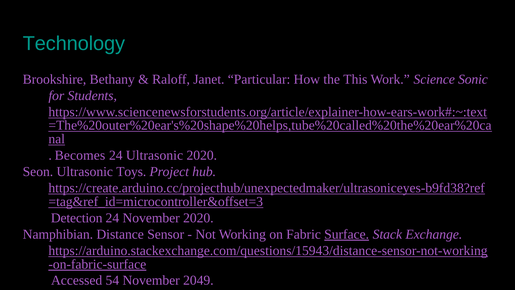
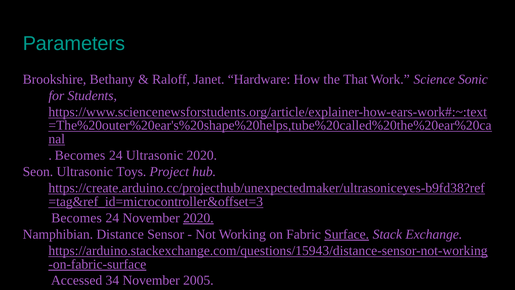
Technology: Technology -> Parameters
Particular: Particular -> Hardware
This: This -> That
Detection at (77, 218): Detection -> Becomes
2020 at (198, 218) underline: none -> present
54: 54 -> 34
2049: 2049 -> 2005
